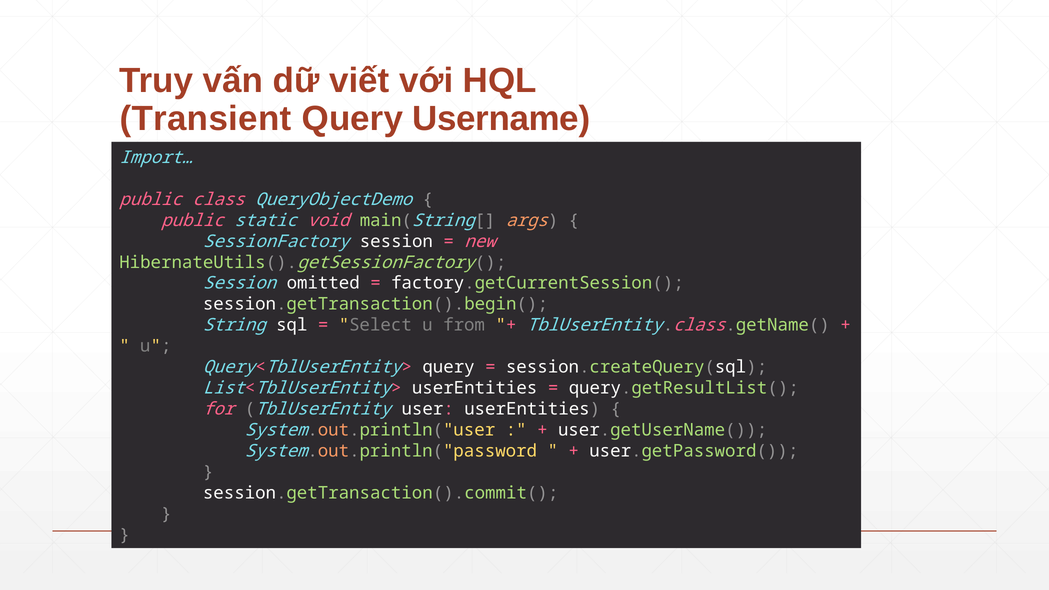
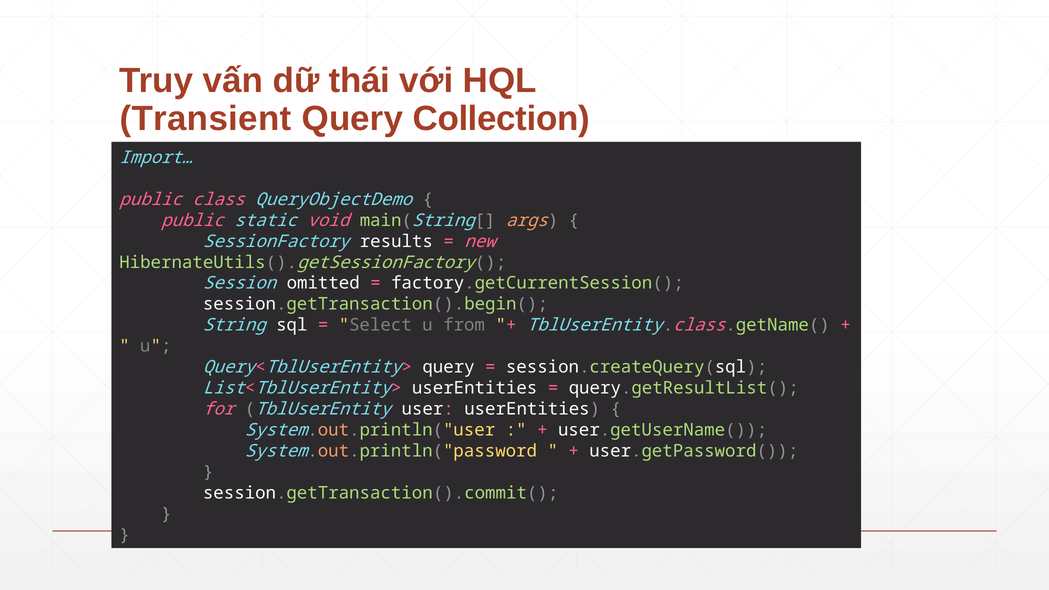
viết: viết -> thái
Username: Username -> Collection
SessionFactory session: session -> results
